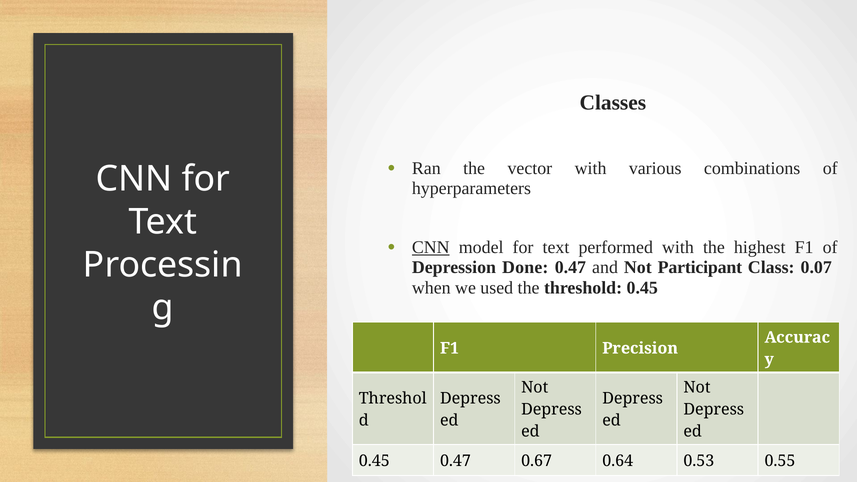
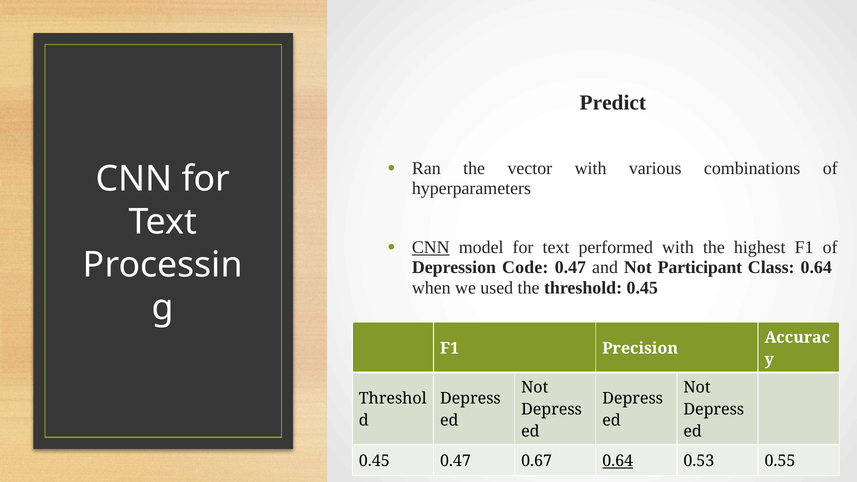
Classes: Classes -> Predict
Done: Done -> Code
Class 0.07: 0.07 -> 0.64
0.64 at (618, 461) underline: none -> present
